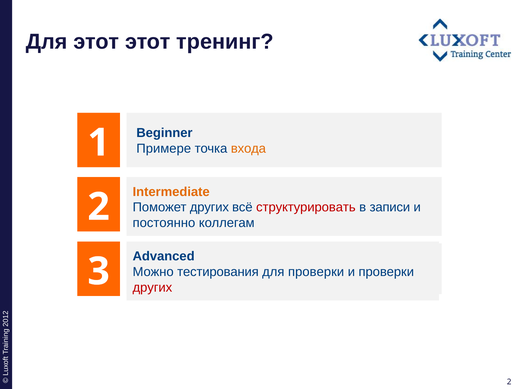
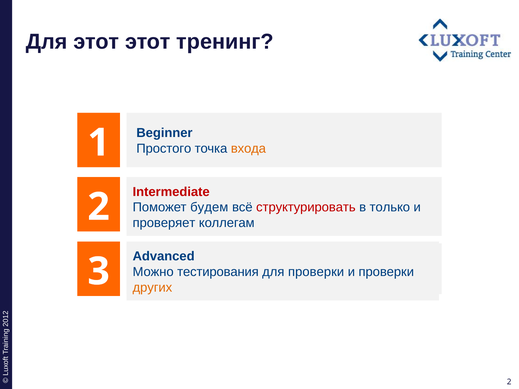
Примере: Примере -> Простого
Intermediate colour: orange -> red
Поможет других: других -> будем
записи: записи -> только
постоянно: постоянно -> проверяет
других at (152, 288) colour: red -> orange
